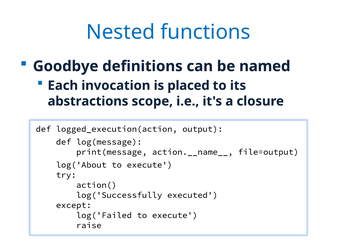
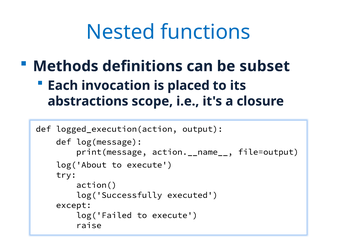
Goodbye: Goodbye -> Methods
named: named -> subset
